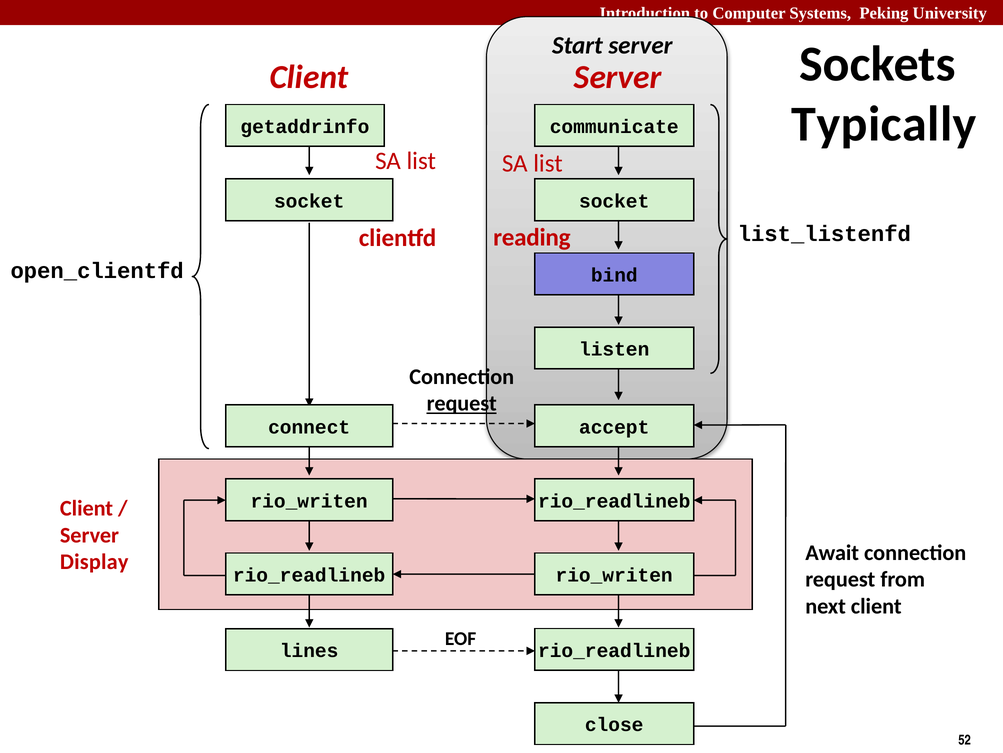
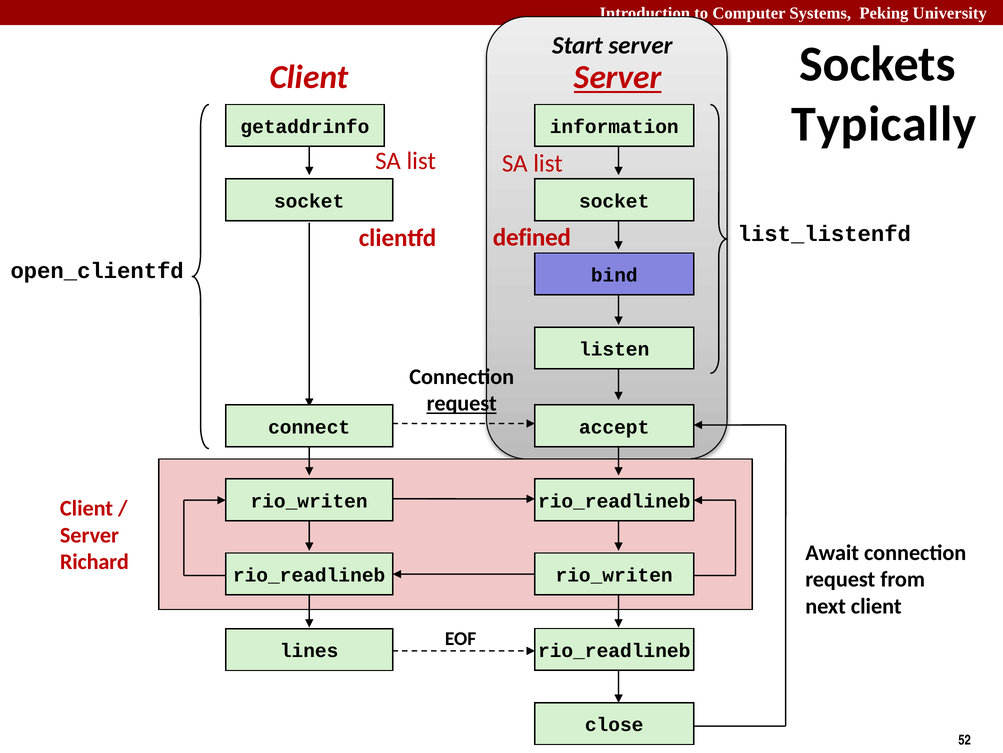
Server at (618, 77) underline: none -> present
communicate: communicate -> information
reading: reading -> defined
Display: Display -> Richard
